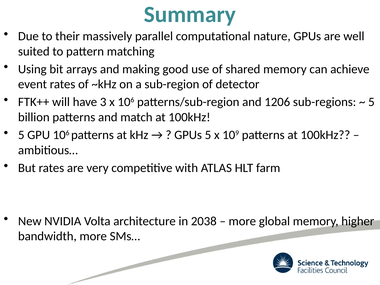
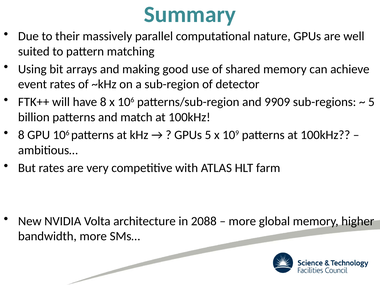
have 3: 3 -> 8
1206: 1206 -> 9909
5 at (21, 135): 5 -> 8
2038: 2038 -> 2088
